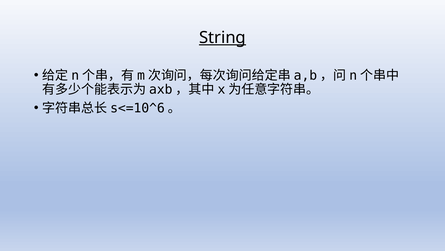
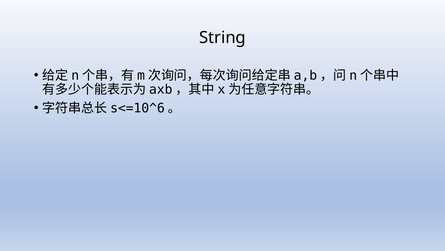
String underline: present -> none
